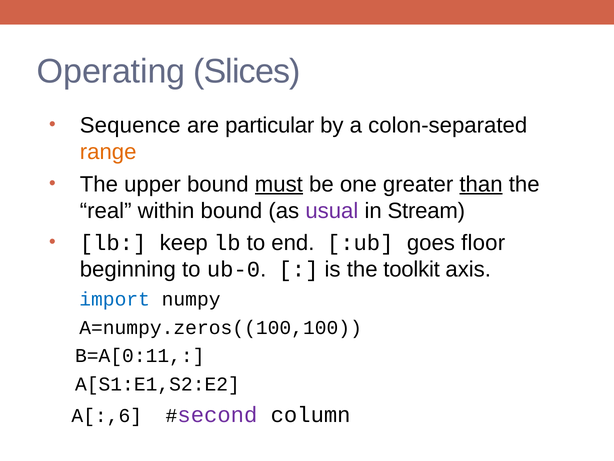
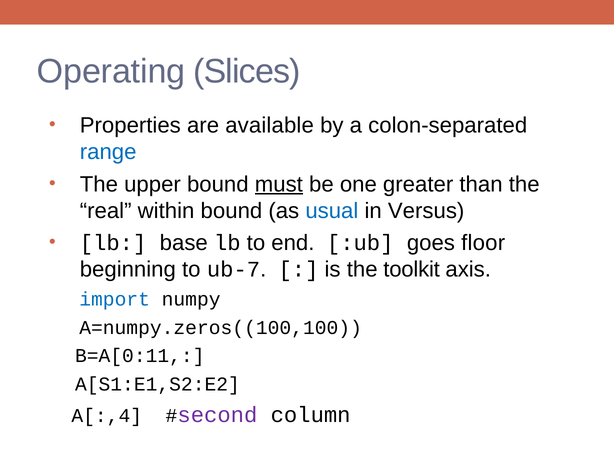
Sequence: Sequence -> Properties
particular: particular -> available
range colour: orange -> blue
than underline: present -> none
usual colour: purple -> blue
Stream: Stream -> Versus
keep: keep -> base
ub-0: ub-0 -> ub-7
A[:,6: A[:,6 -> A[:,4
